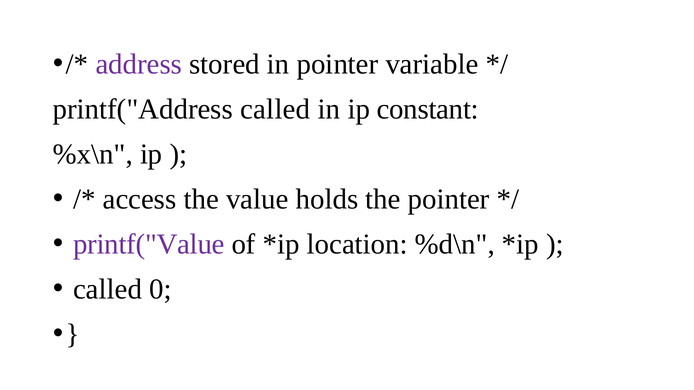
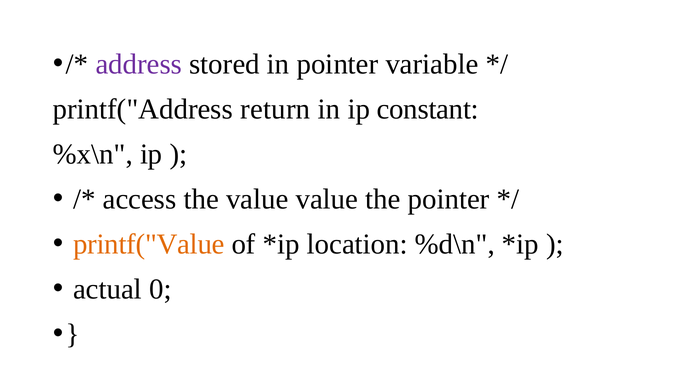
printf("Address called: called -> return
value holds: holds -> value
printf("Value colour: purple -> orange
called at (108, 289): called -> actual
